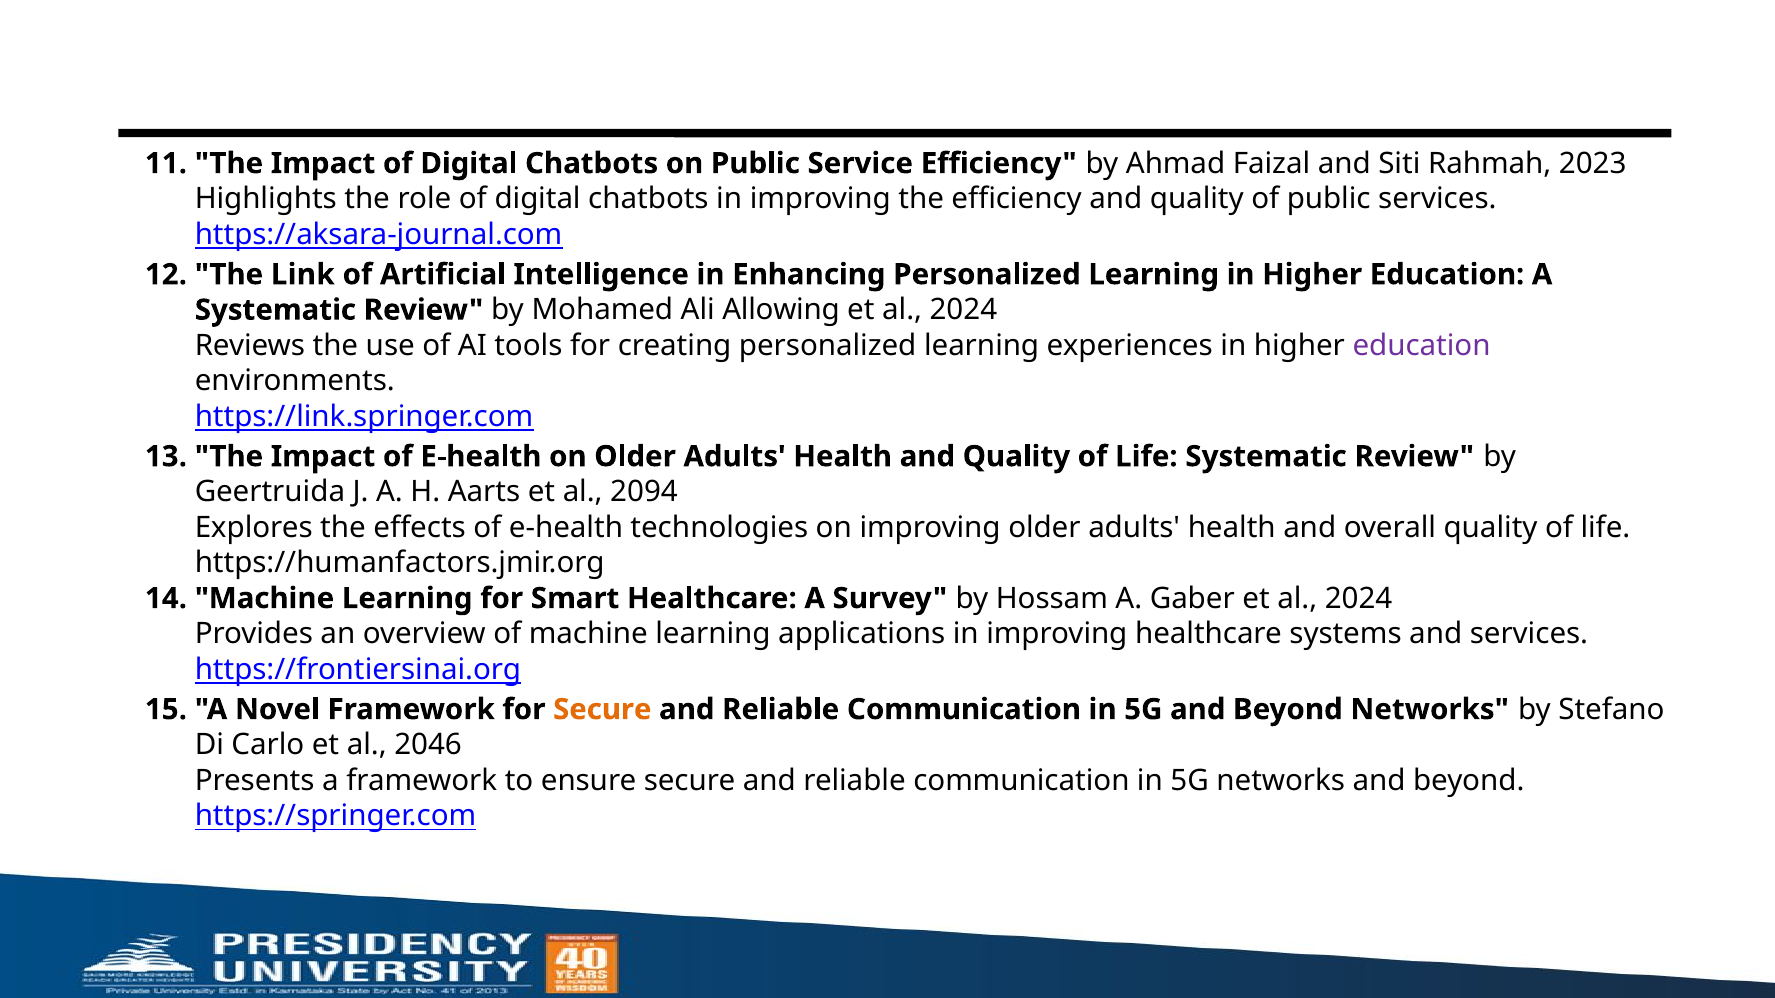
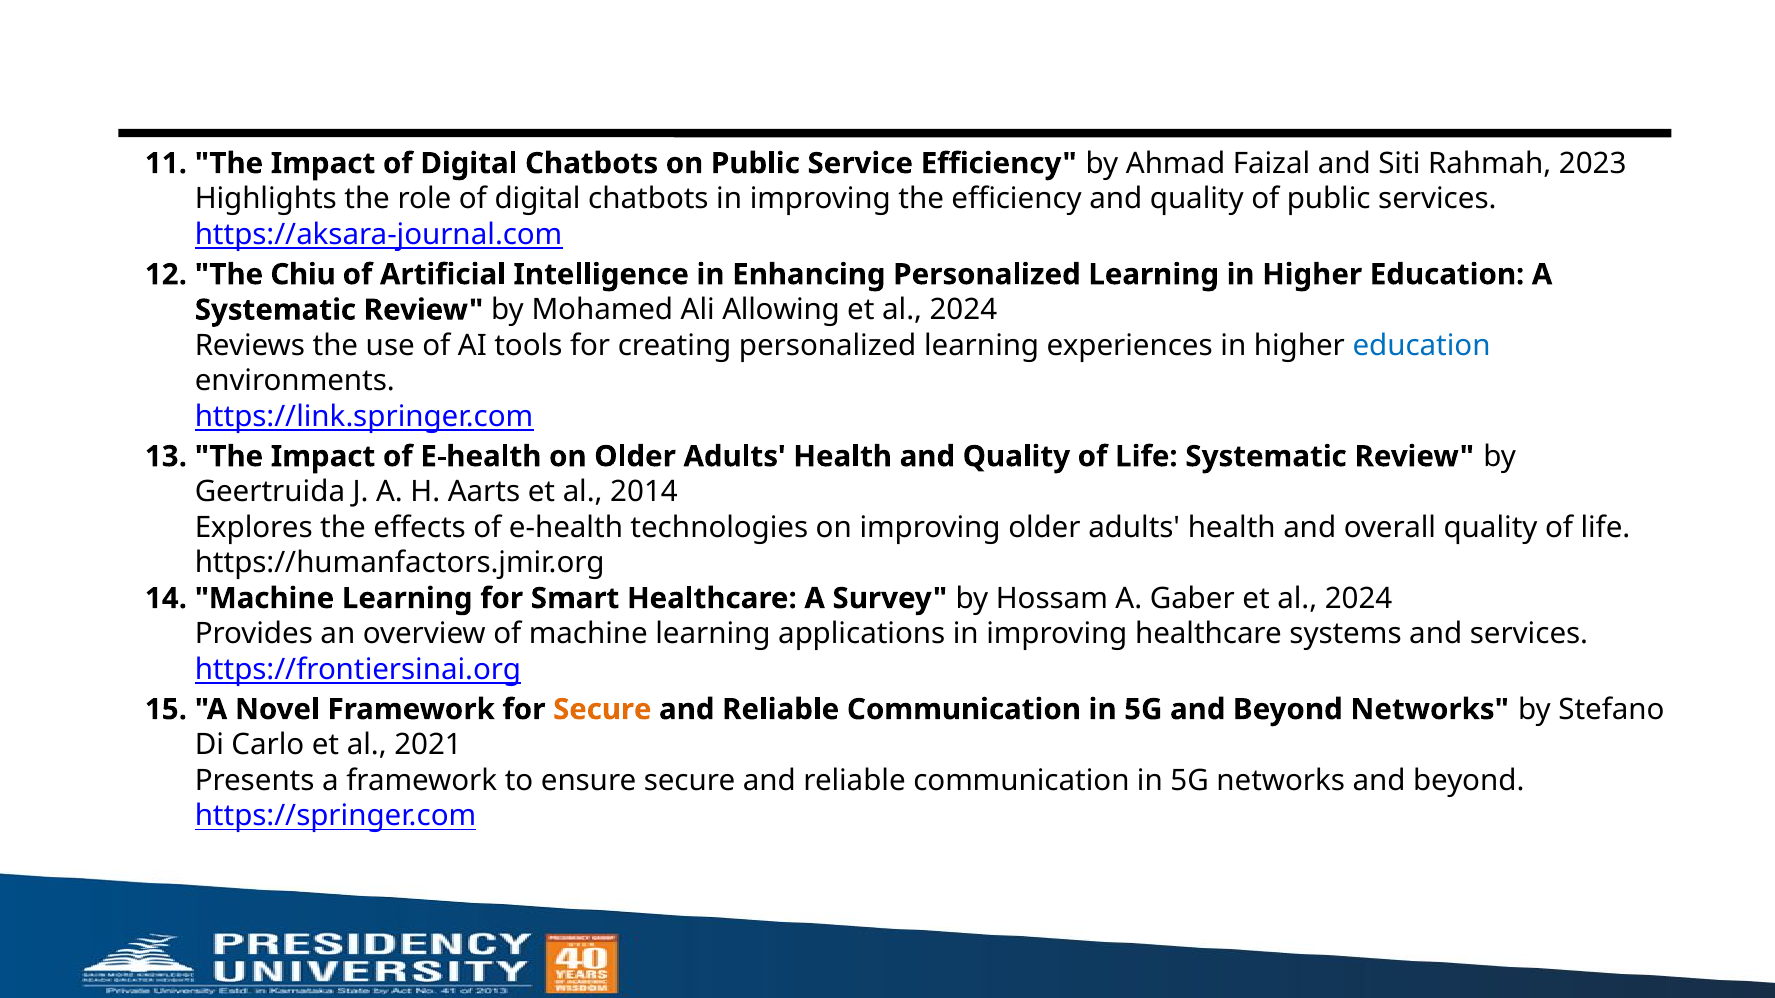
Link: Link -> Chiu
education at (1422, 346) colour: purple -> blue
2094: 2094 -> 2014
2046: 2046 -> 2021
